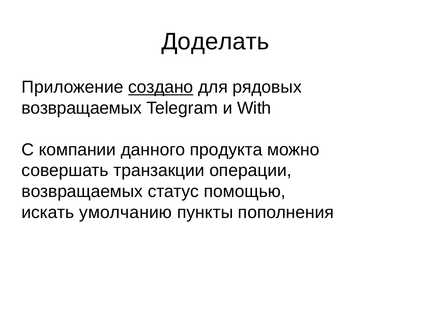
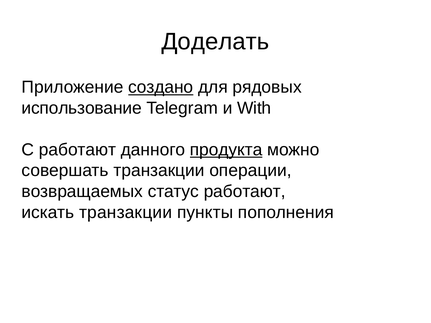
возвращаемых at (82, 108): возвращаемых -> использование
С компании: компании -> работают
продукта underline: none -> present
статус помощью: помощью -> работают
искать умолчанию: умолчанию -> транзакции
